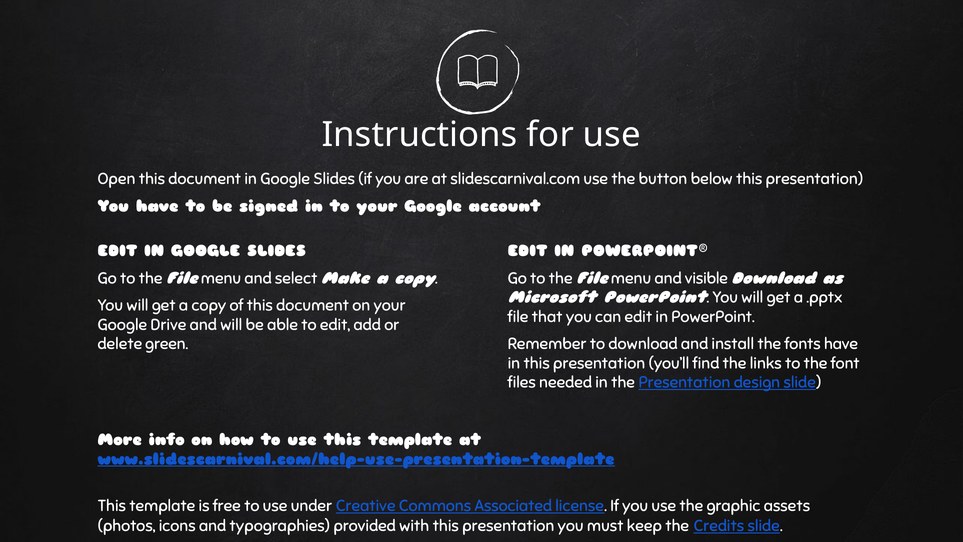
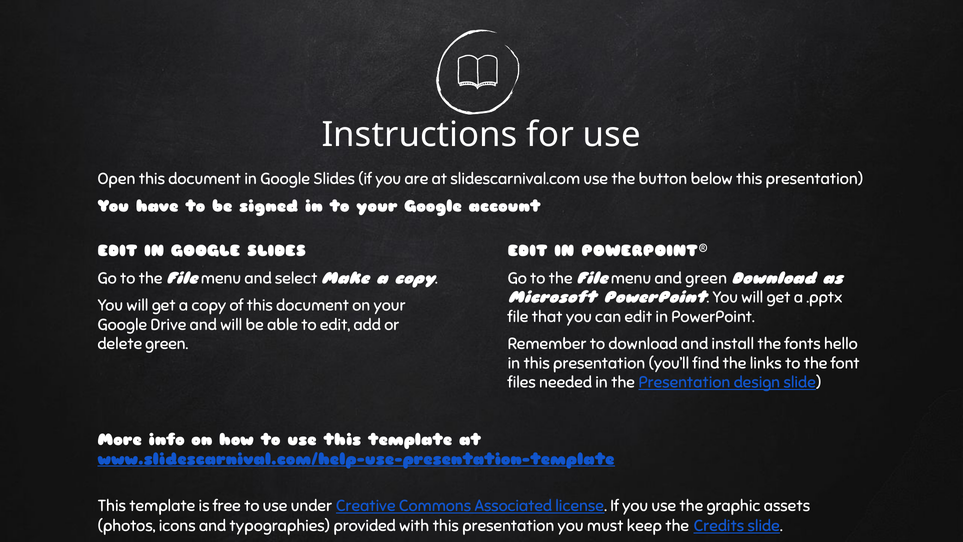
and visible: visible -> green
fonts have: have -> hello
